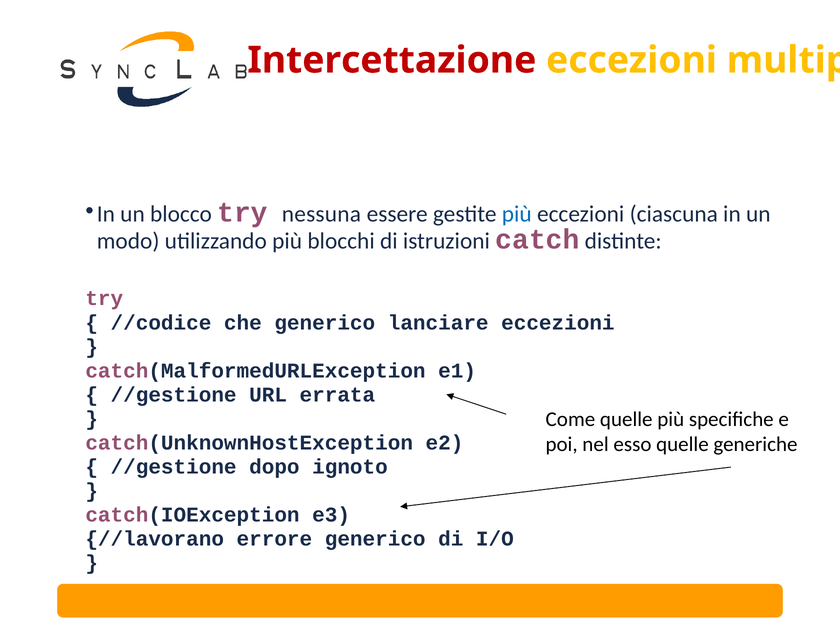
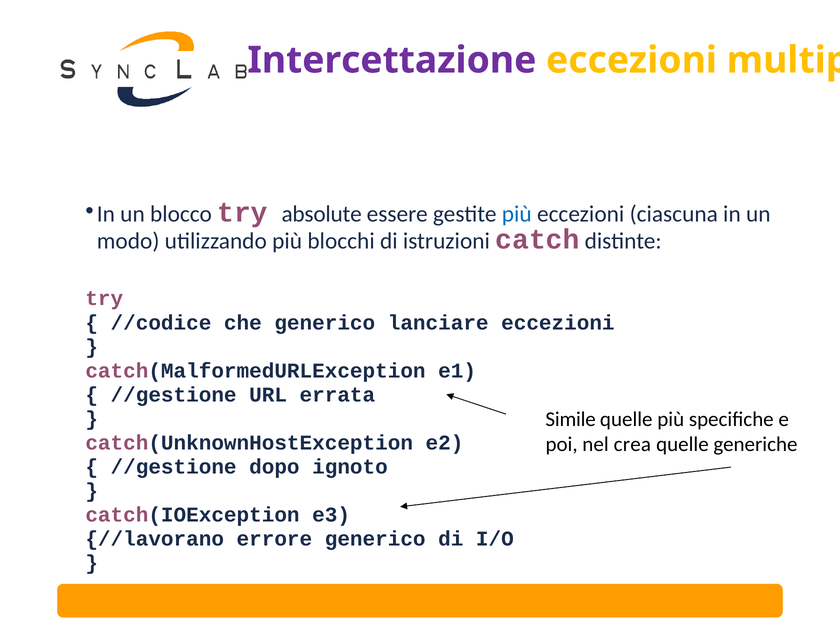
Intercettazione colour: red -> purple
nessuna: nessuna -> absolute
Come: Come -> Simile
esso: esso -> crea
